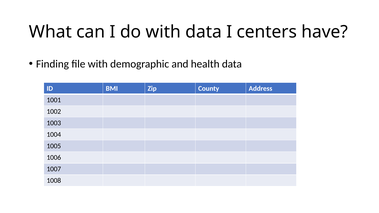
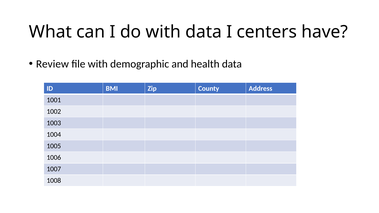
Finding: Finding -> Review
